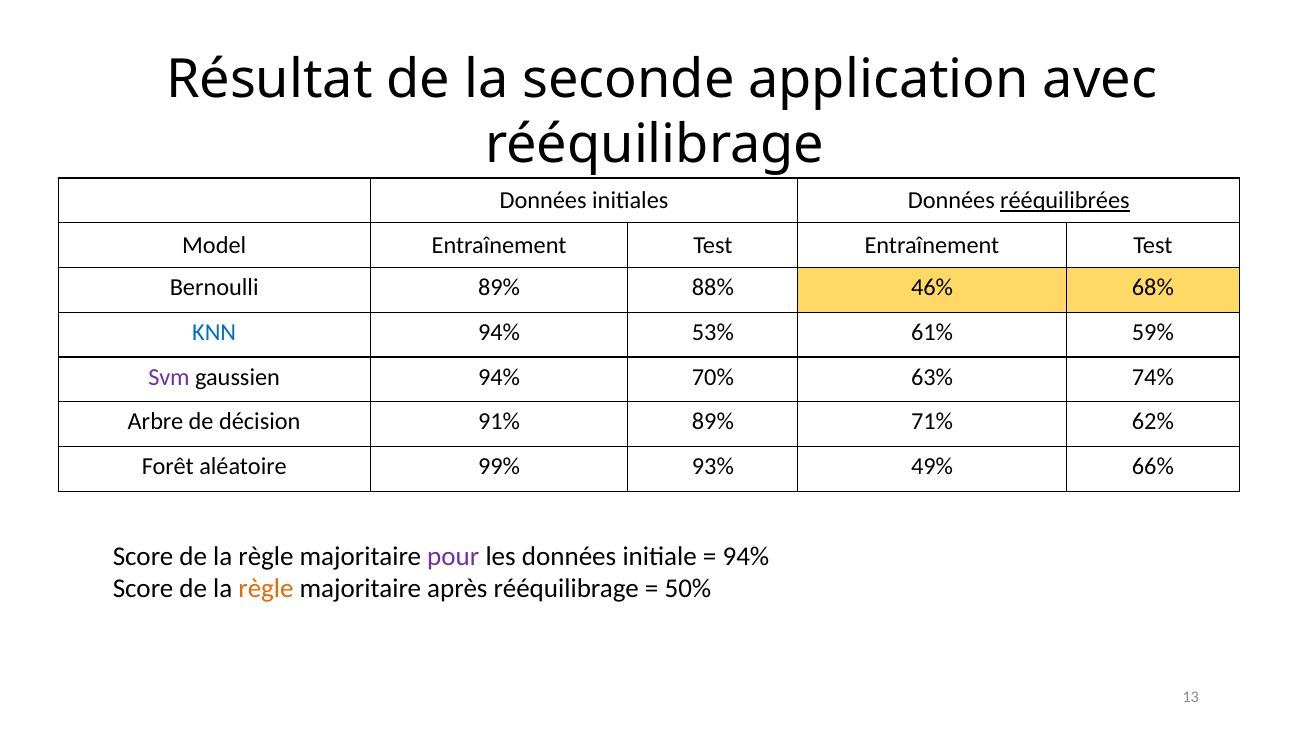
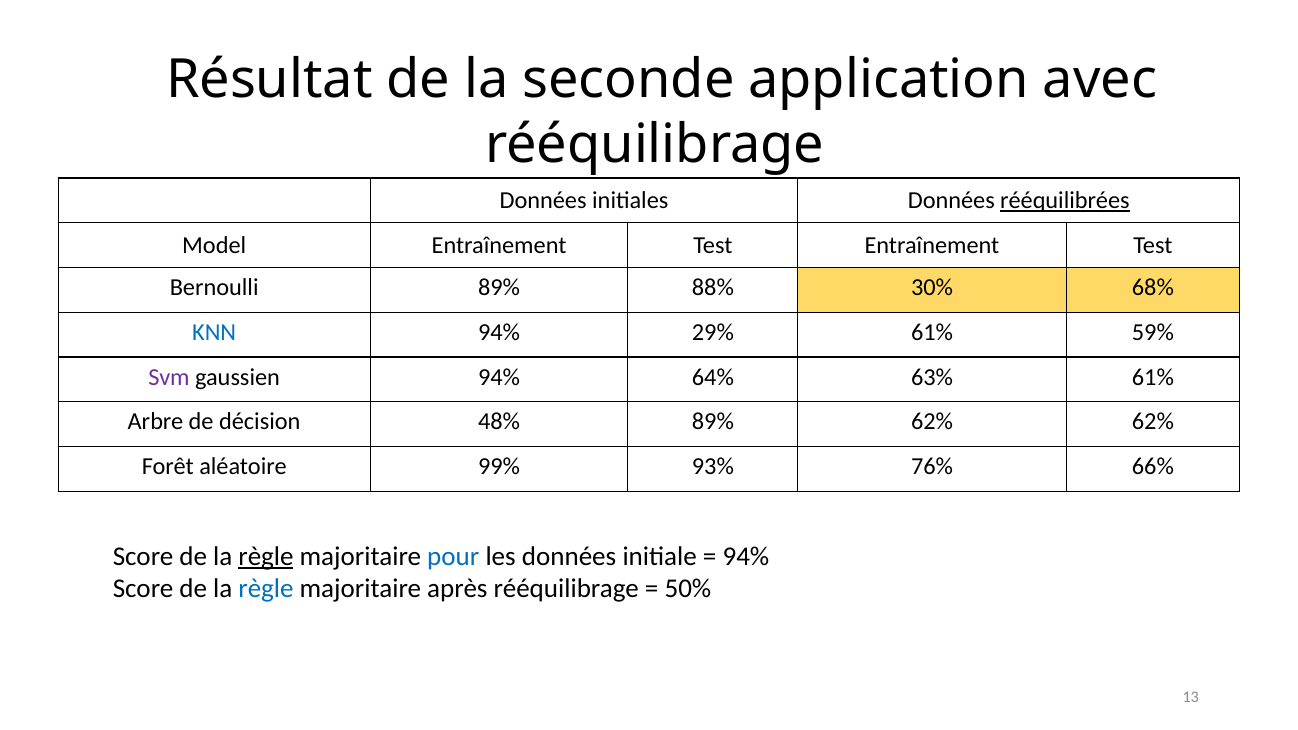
46%: 46% -> 30%
53%: 53% -> 29%
70%: 70% -> 64%
63% 74%: 74% -> 61%
91%: 91% -> 48%
89% 71%: 71% -> 62%
49%: 49% -> 76%
règle at (266, 557) underline: none -> present
pour colour: purple -> blue
règle at (266, 589) colour: orange -> blue
